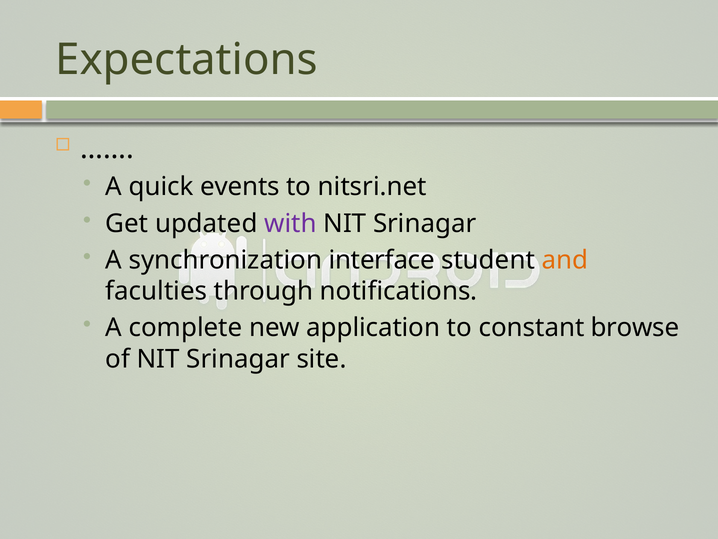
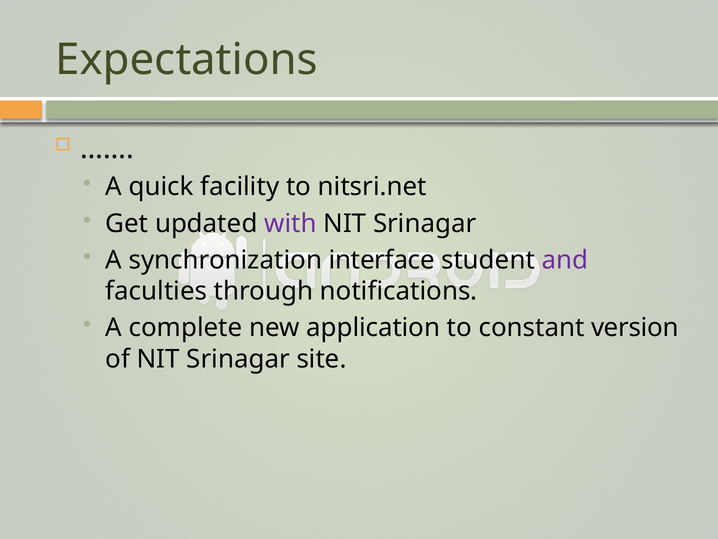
events: events -> facility
and colour: orange -> purple
browse: browse -> version
